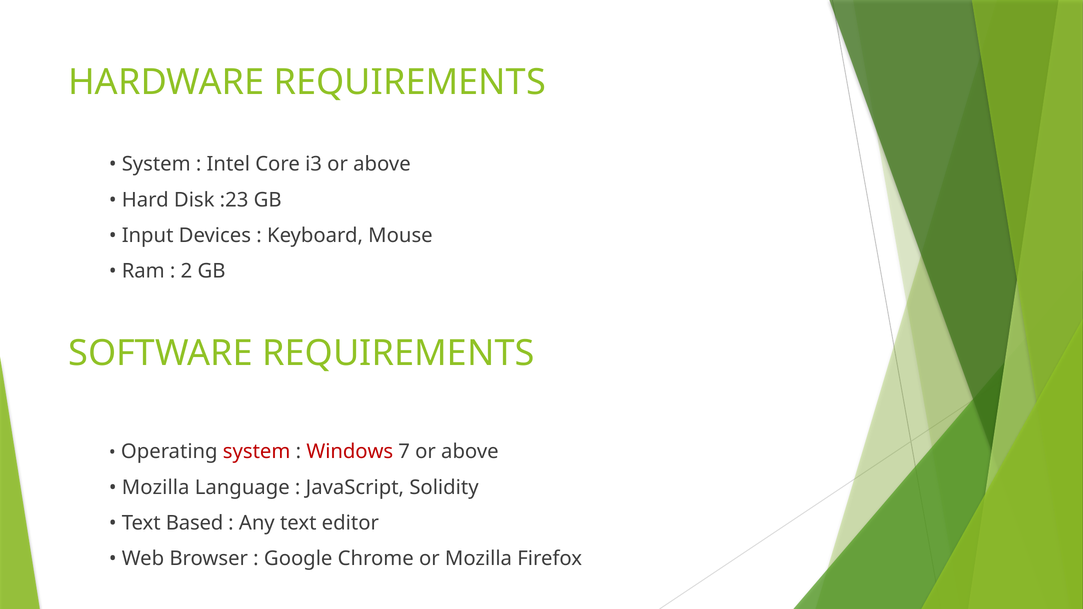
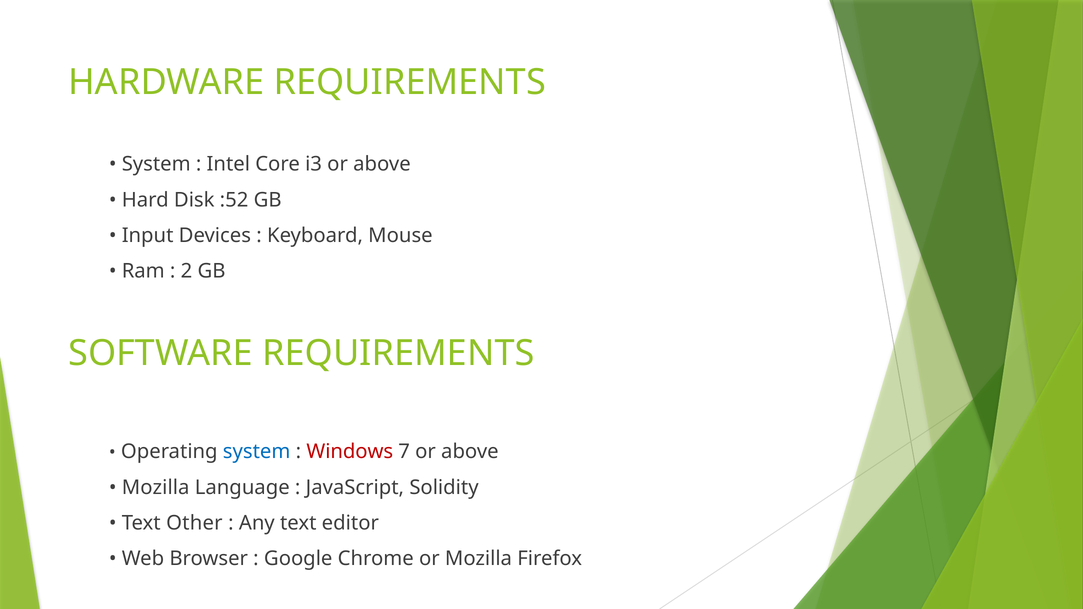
:23: :23 -> :52
system at (257, 452) colour: red -> blue
Based: Based -> Other
